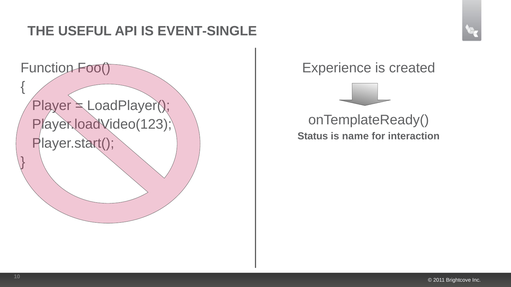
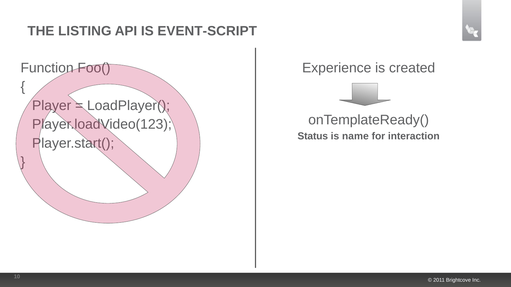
USEFUL: USEFUL -> LISTING
EVENT-SINGLE: EVENT-SINGLE -> EVENT-SCRIPT
